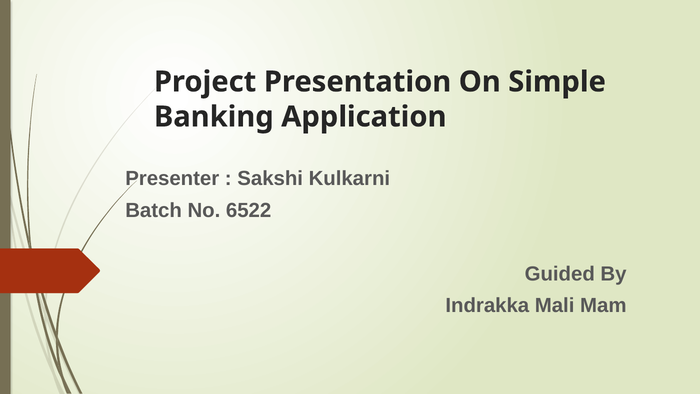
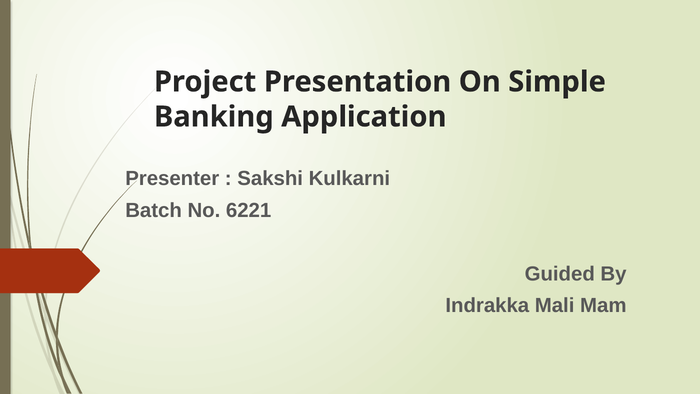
6522: 6522 -> 6221
